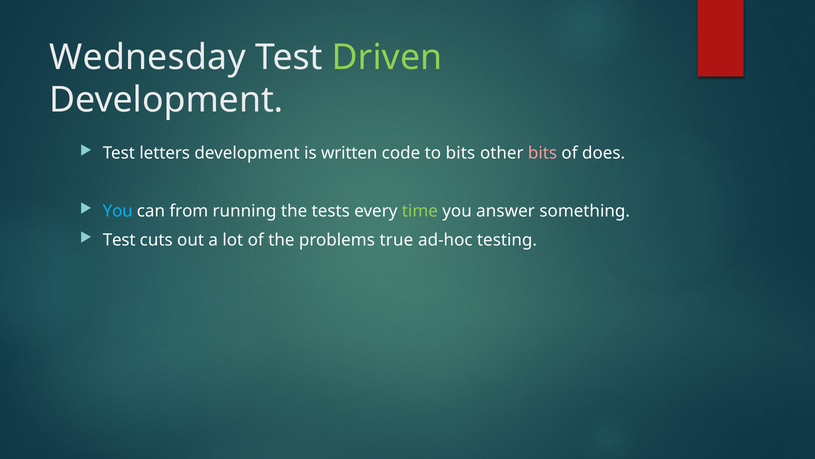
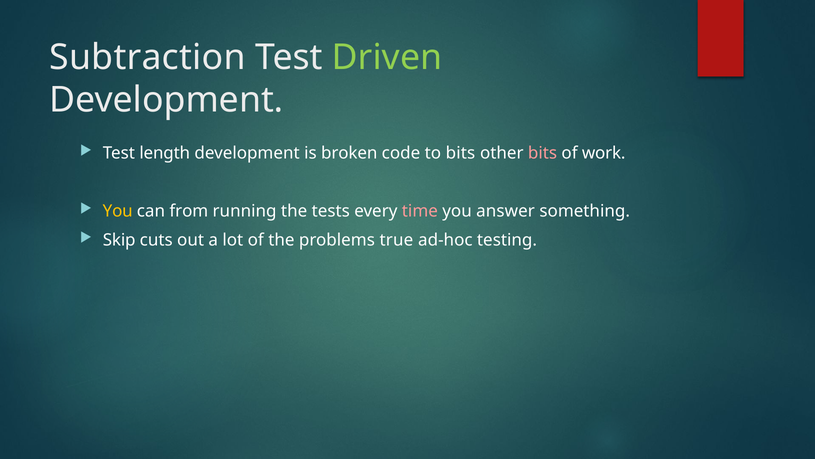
Wednesday: Wednesday -> Subtraction
letters: letters -> length
written: written -> broken
does: does -> work
You at (118, 211) colour: light blue -> yellow
time colour: light green -> pink
Test at (119, 240): Test -> Skip
